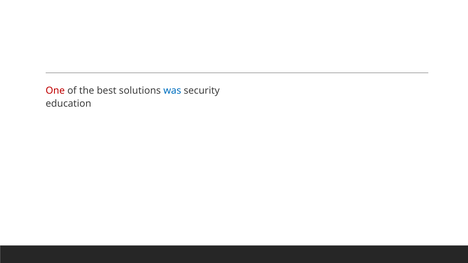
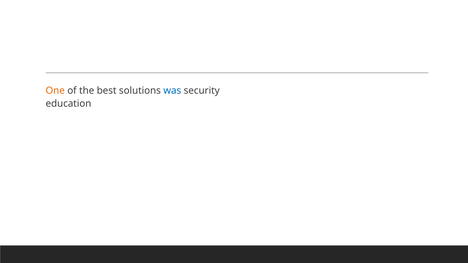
One colour: red -> orange
